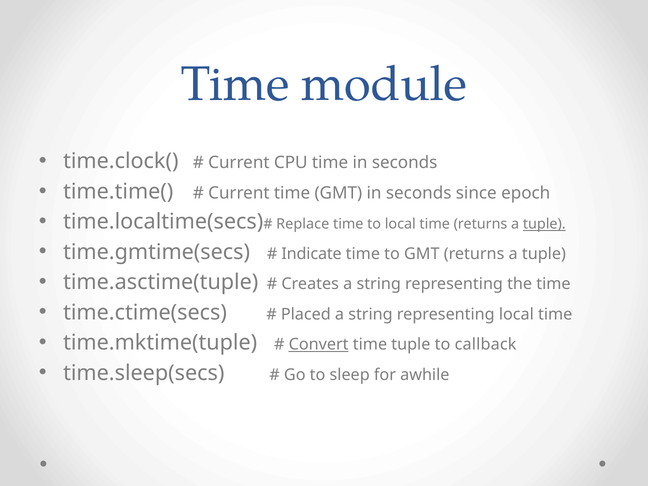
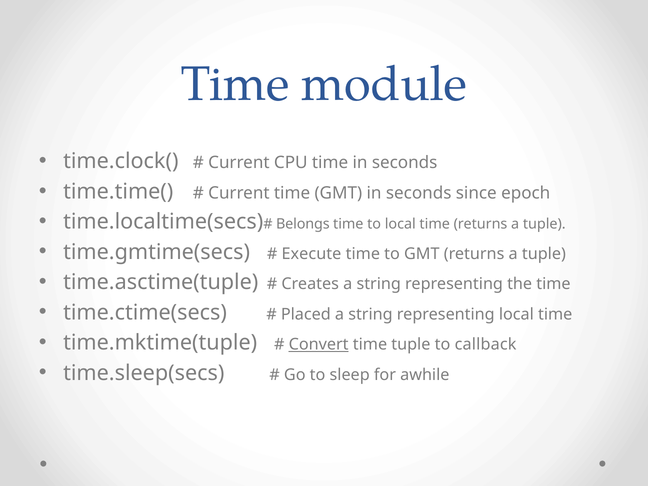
Replace: Replace -> Belongs
tuple at (544, 224) underline: present -> none
Indicate: Indicate -> Execute
